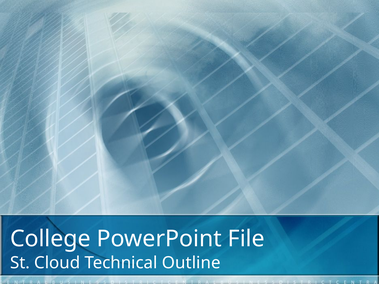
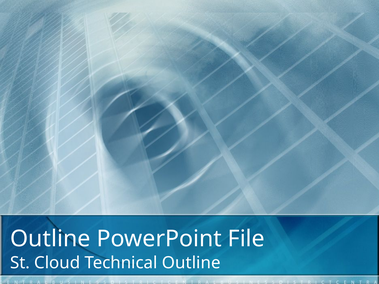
College at (50, 239): College -> Outline
